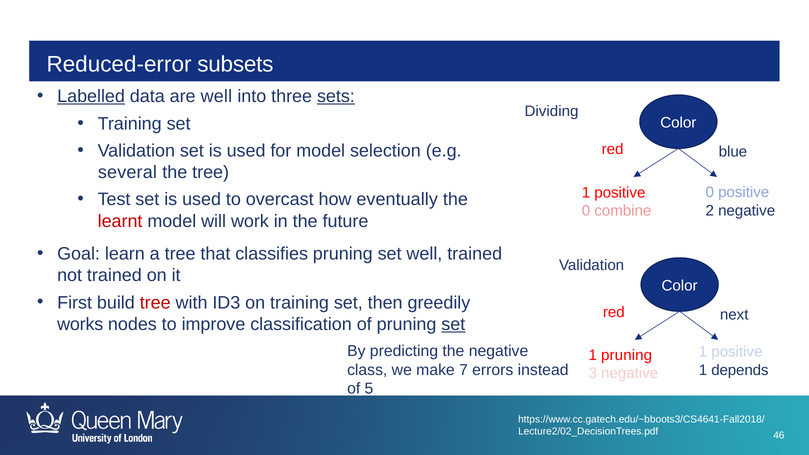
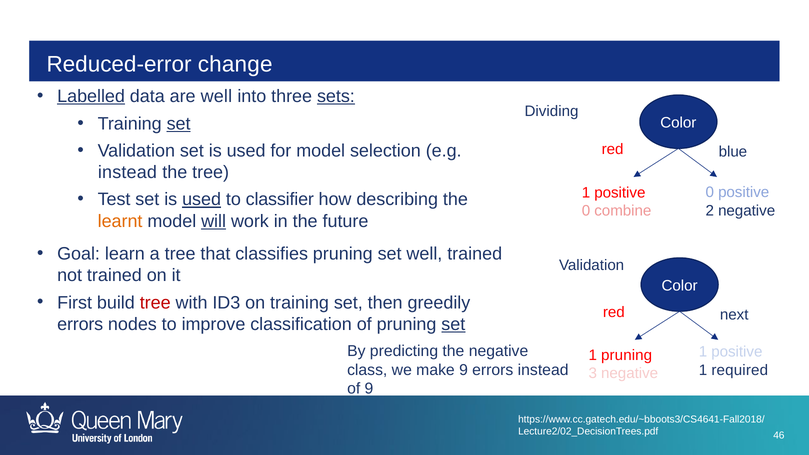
subsets: subsets -> change
set at (179, 124) underline: none -> present
several at (127, 172): several -> instead
used at (202, 200) underline: none -> present
overcast: overcast -> classifier
eventually: eventually -> describing
learnt colour: red -> orange
will underline: none -> present
works at (80, 324): works -> errors
make 7: 7 -> 9
depends: depends -> required
of 5: 5 -> 9
